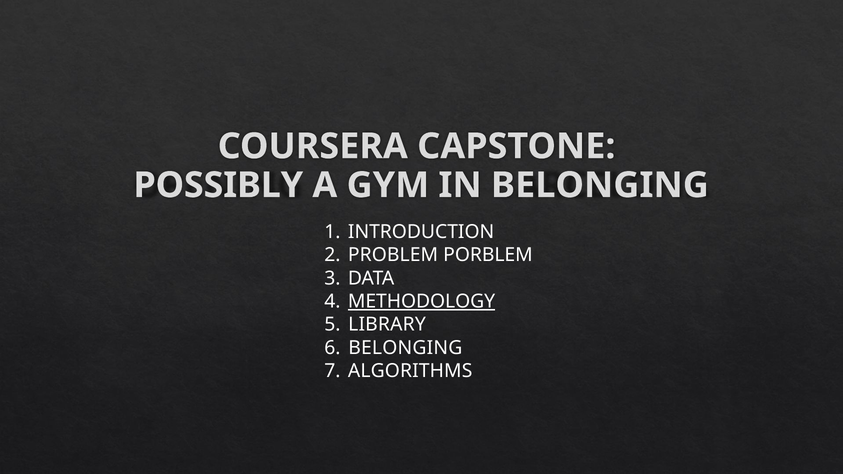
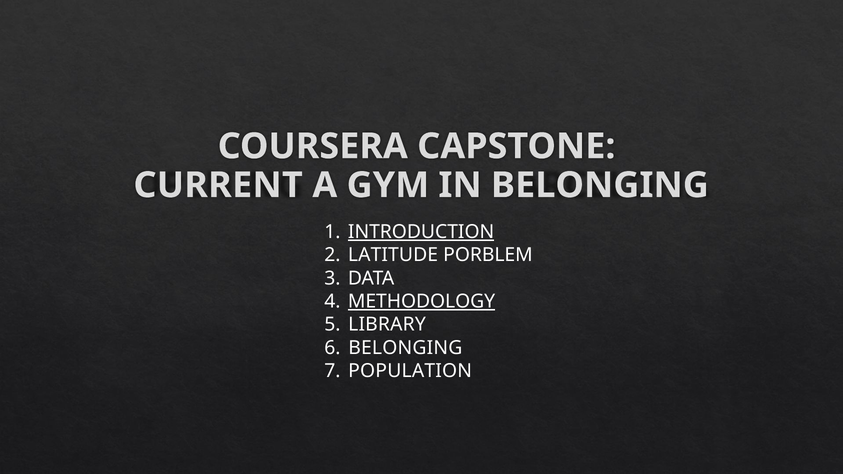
POSSIBLY: POSSIBLY -> CURRENT
INTRODUCTION underline: none -> present
PROBLEM: PROBLEM -> LATITUDE
ALGORITHMS: ALGORITHMS -> POPULATION
